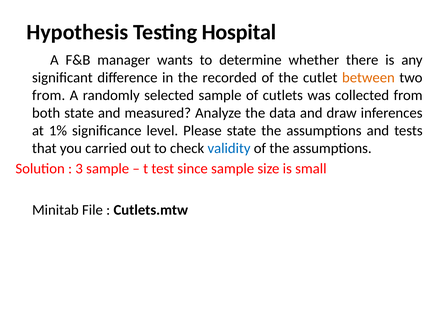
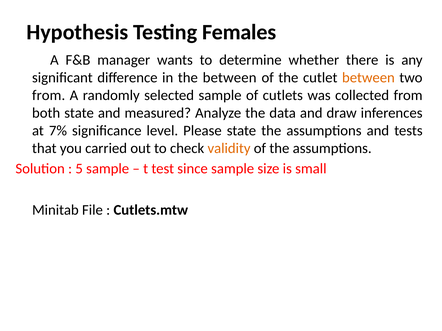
Hospital: Hospital -> Females
the recorded: recorded -> between
1%: 1% -> 7%
validity colour: blue -> orange
3: 3 -> 5
